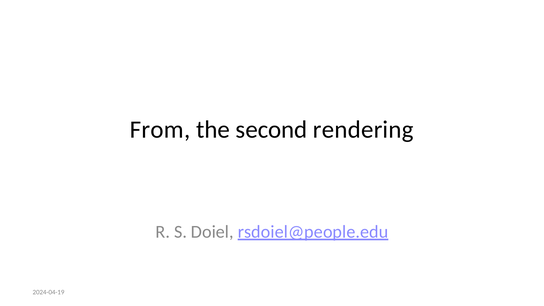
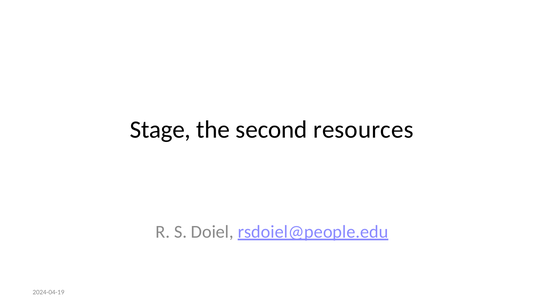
From: From -> Stage
rendering: rendering -> resources
